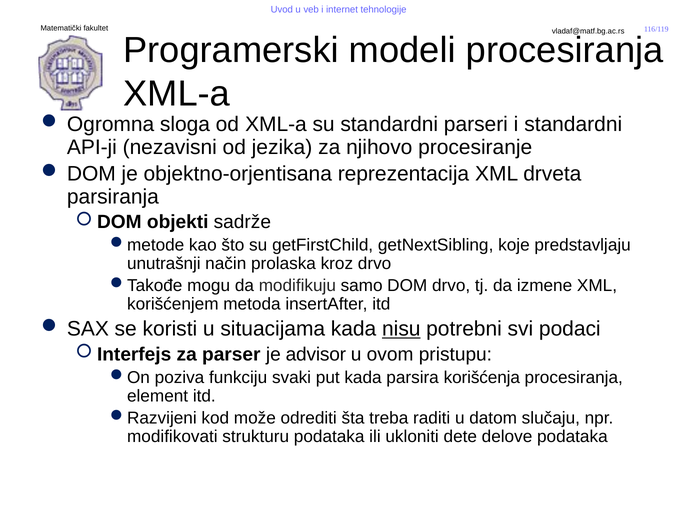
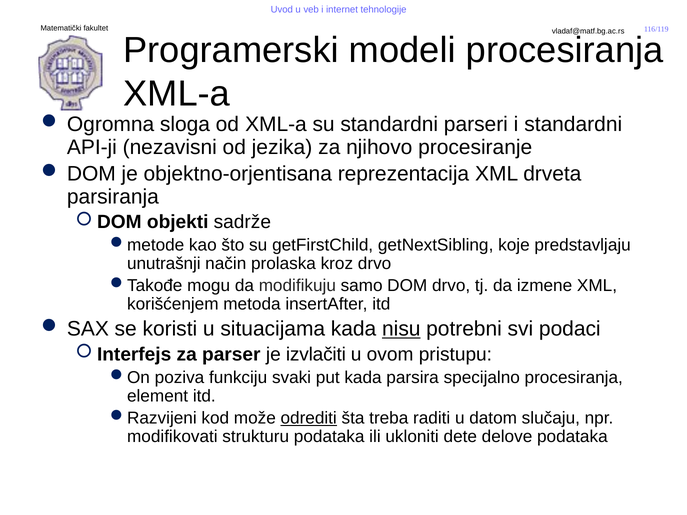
advisor: advisor -> izvlačiti
korišćenja: korišćenja -> specijalno
odrediti underline: none -> present
